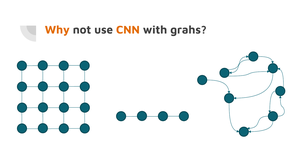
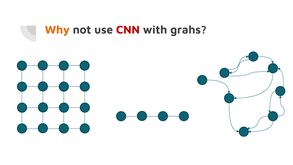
CNN colour: orange -> red
